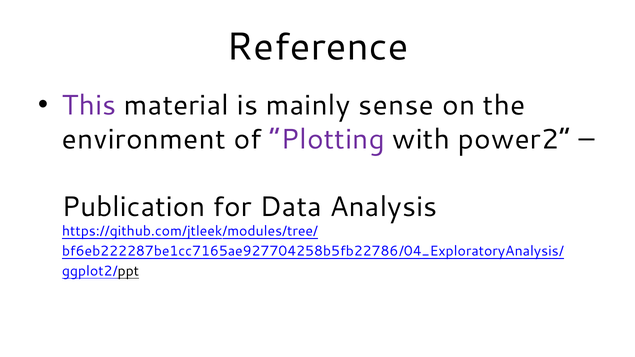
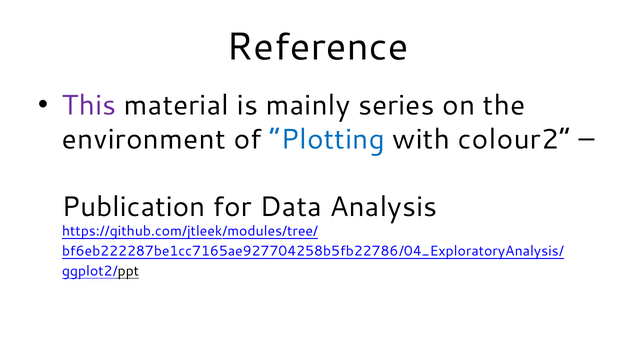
sense: sense -> series
Plotting colour: purple -> blue
power2: power2 -> colour2
